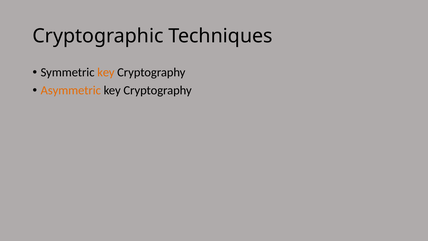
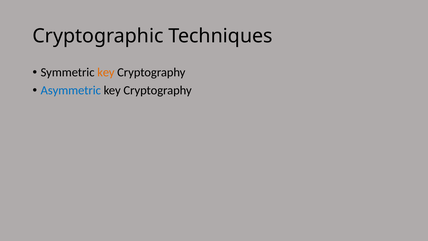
Asymmetric colour: orange -> blue
